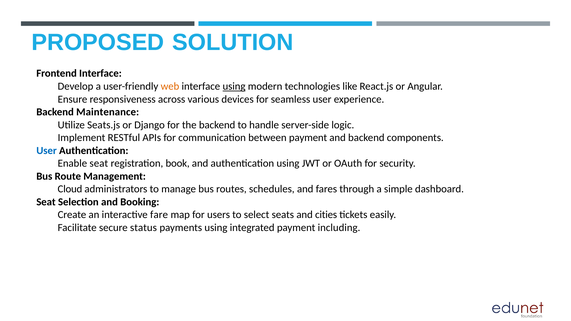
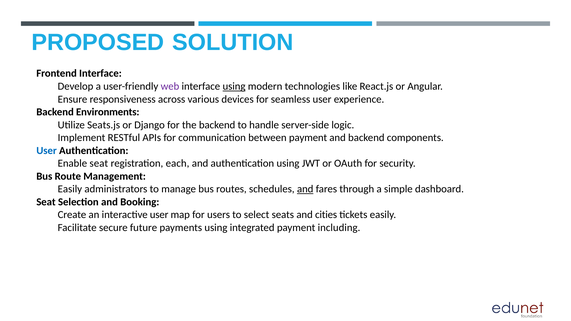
web colour: orange -> purple
Maintenance: Maintenance -> Environments
book: book -> each
Cloud at (70, 189): Cloud -> Easily
and at (305, 189) underline: none -> present
interactive fare: fare -> user
status: status -> future
